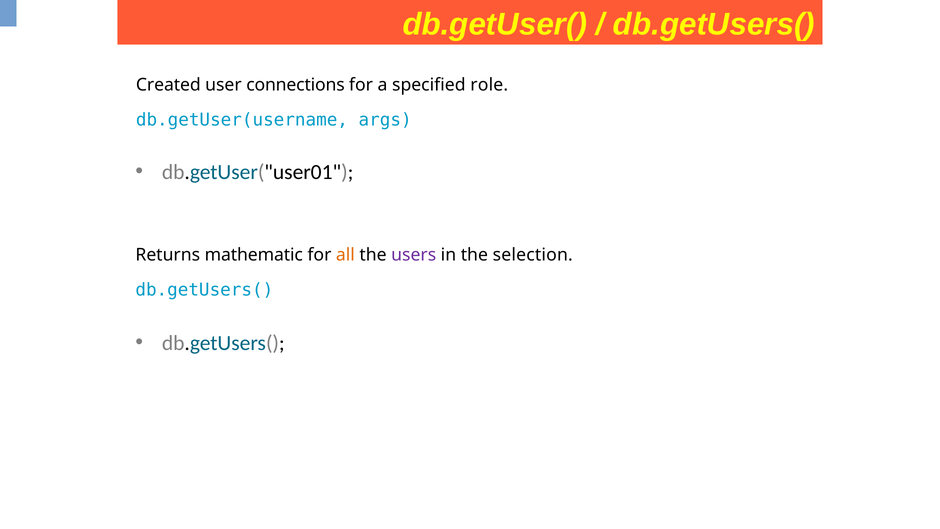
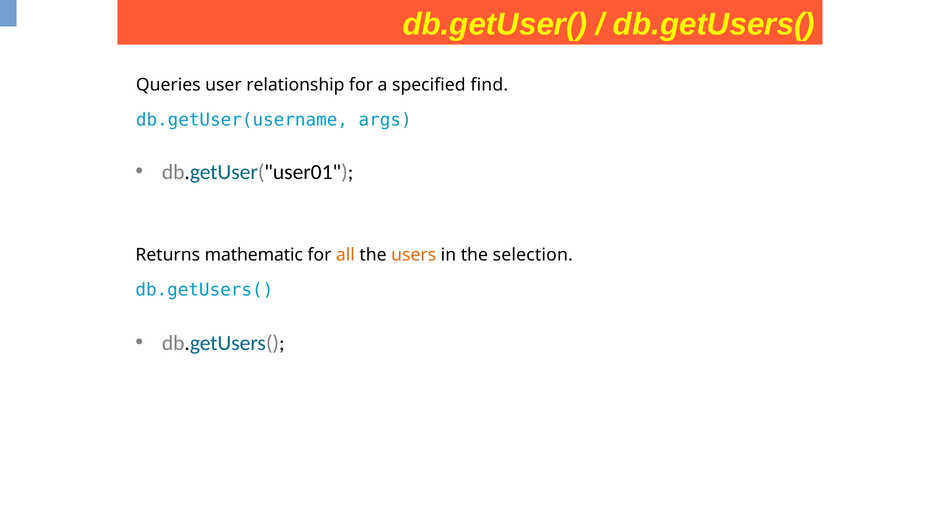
Created: Created -> Queries
connections: connections -> relationship
role: role -> find
users colour: purple -> orange
